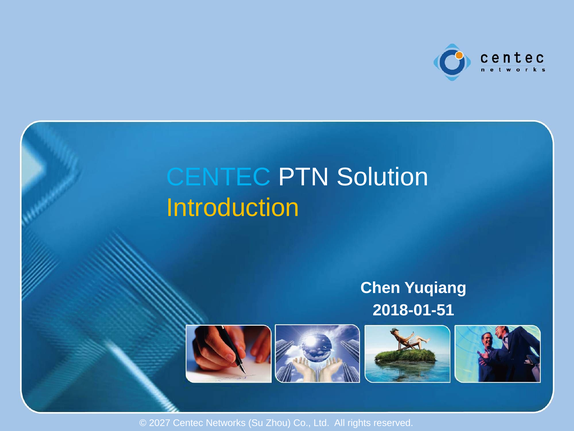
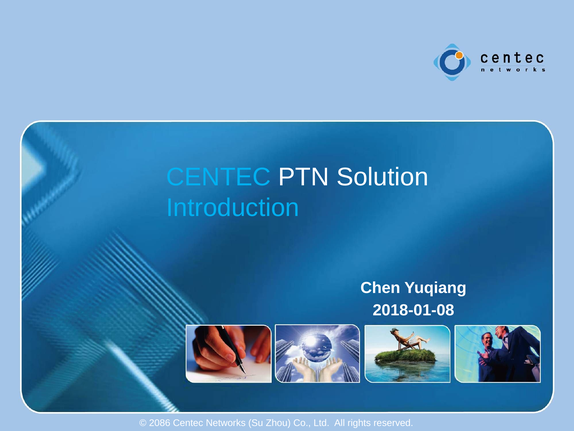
Introduction colour: yellow -> light blue
2018-01-51: 2018-01-51 -> 2018-01-08
2027: 2027 -> 2086
